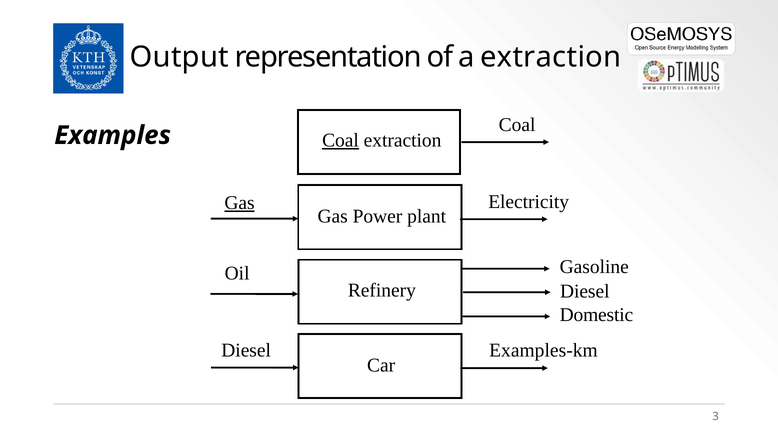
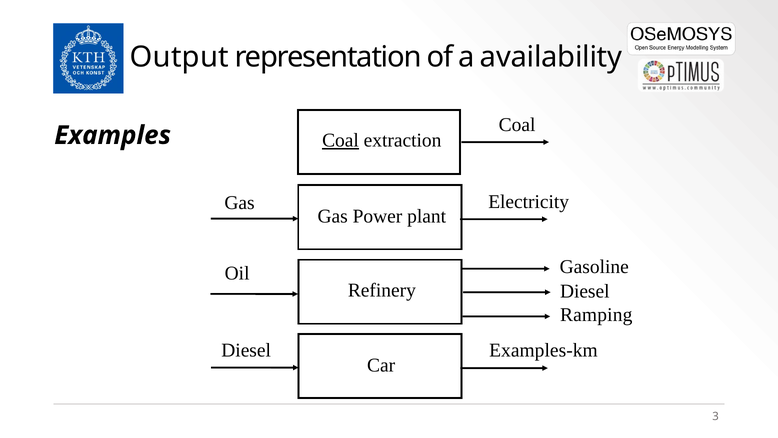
a extraction: extraction -> availability
Gas at (240, 203) underline: present -> none
Domestic: Domestic -> Ramping
